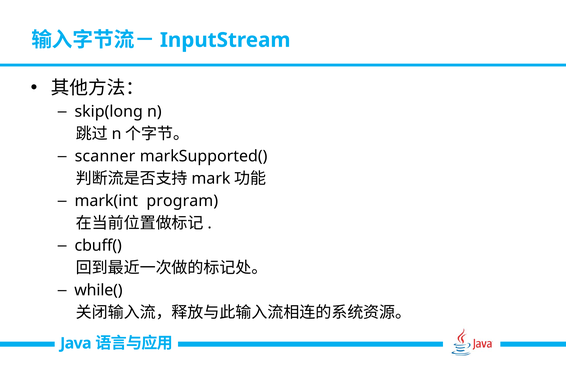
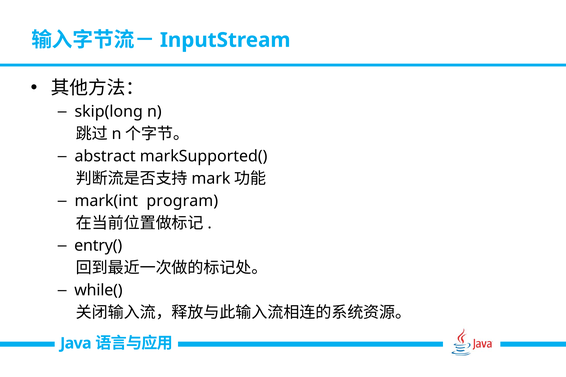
scanner: scanner -> abstract
cbuff(: cbuff( -> entry(
